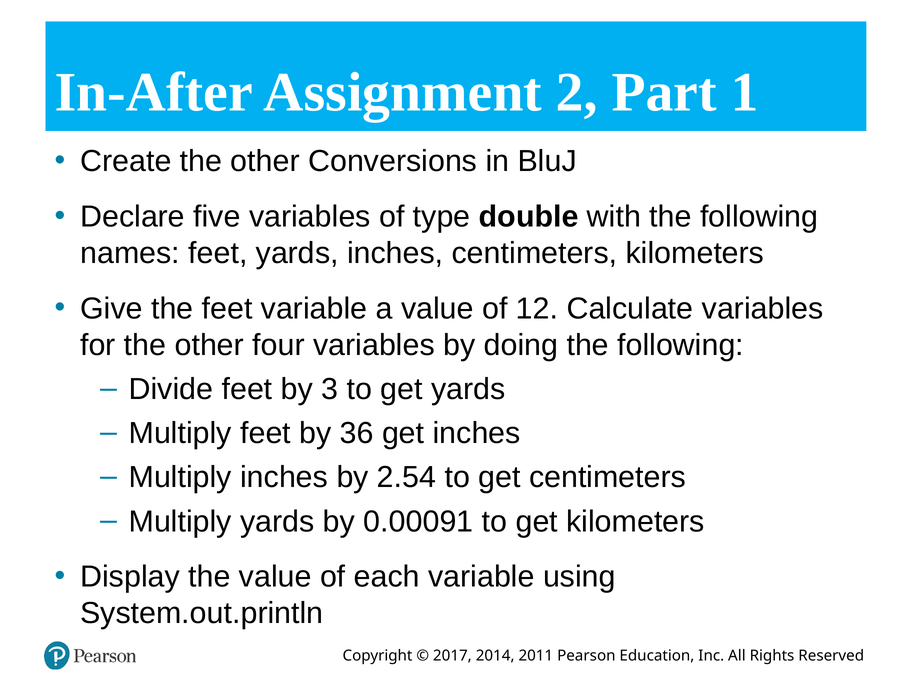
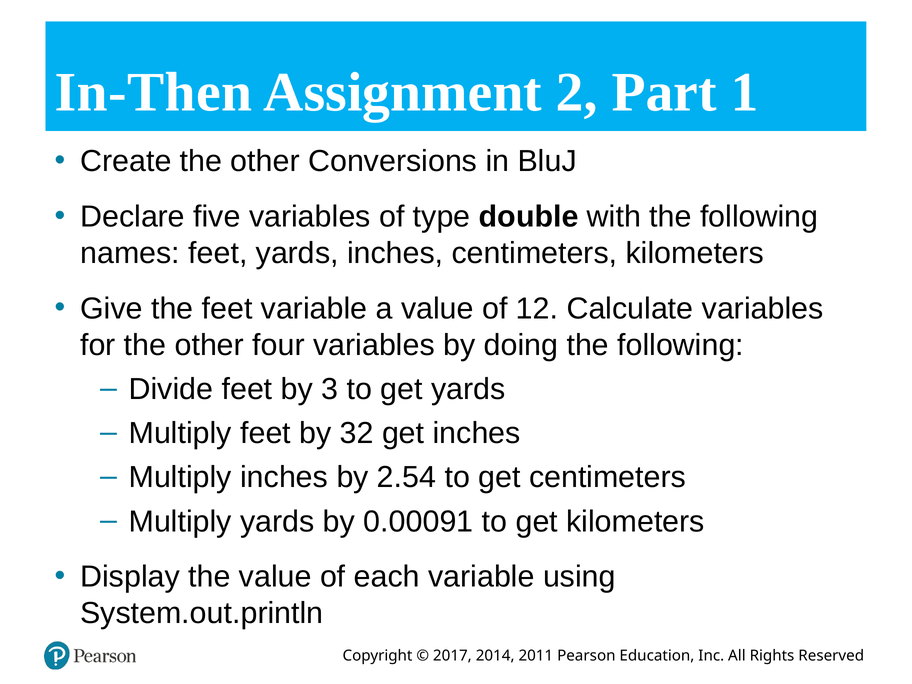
In-After: In-After -> In-Then
36: 36 -> 32
